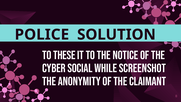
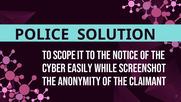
these: these -> scope
social: social -> easily
